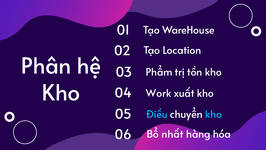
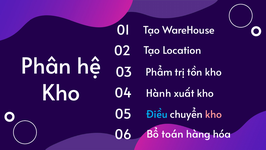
Work: Work -> Hành
kho at (214, 114) colour: light blue -> pink
nhất: nhất -> toán
